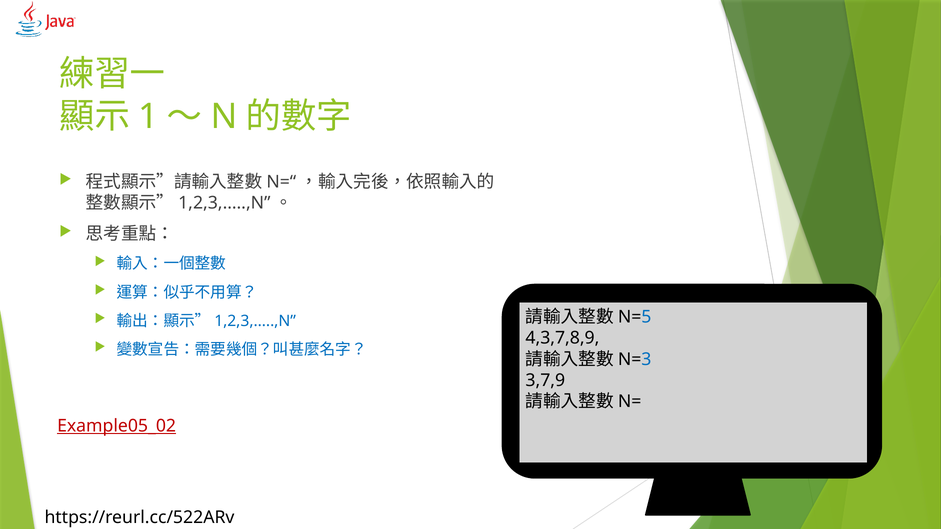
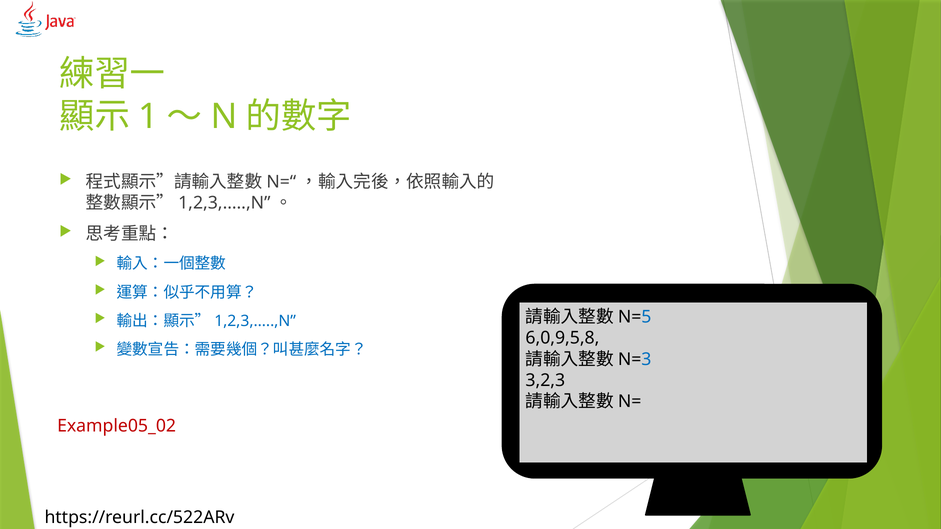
4,3,7,8,9: 4,3,7,8,9 -> 6,0,9,5,8
3,7,9: 3,7,9 -> 3,2,3
Example05_02 underline: present -> none
